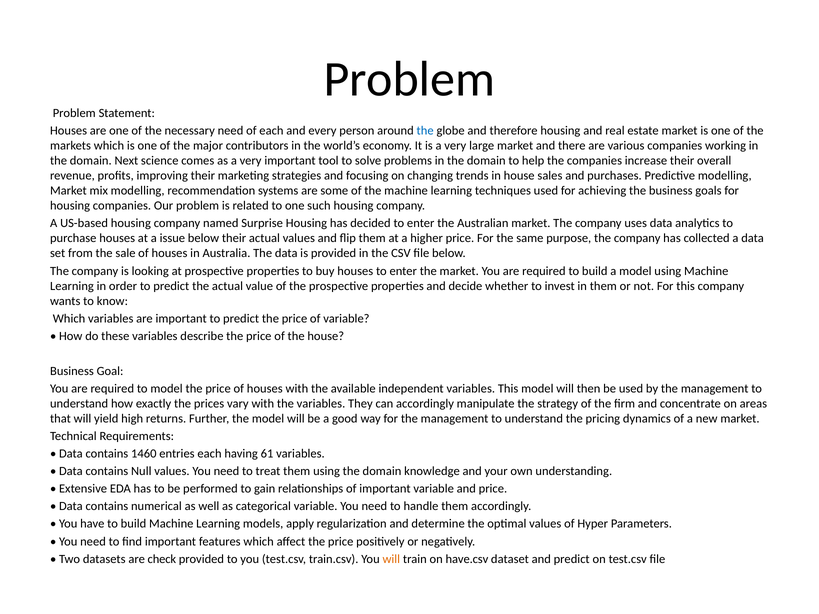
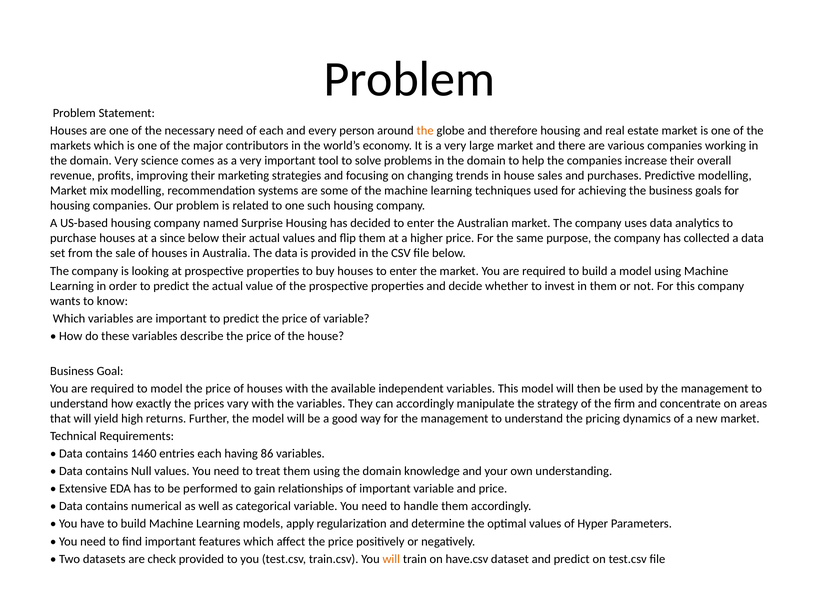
the at (425, 131) colour: blue -> orange
domain Next: Next -> Very
issue: issue -> since
61: 61 -> 86
